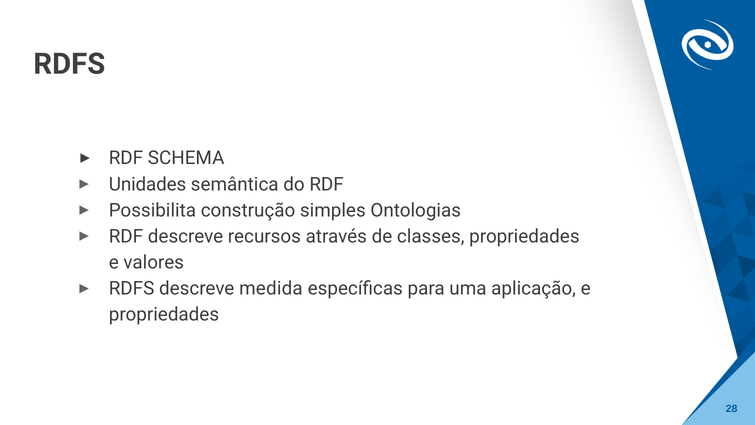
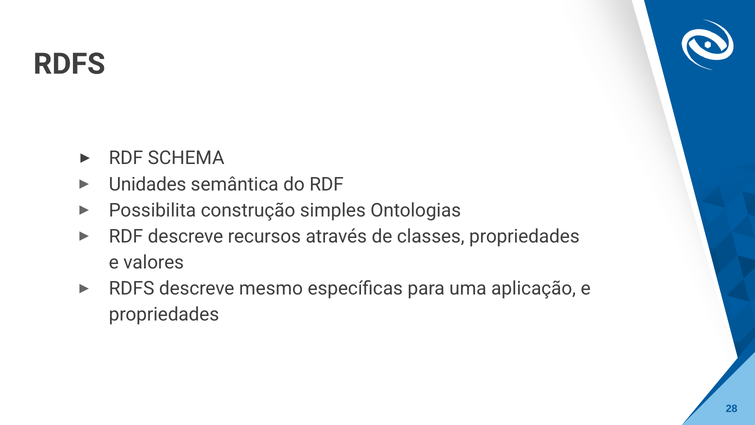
medida: medida -> mesmo
